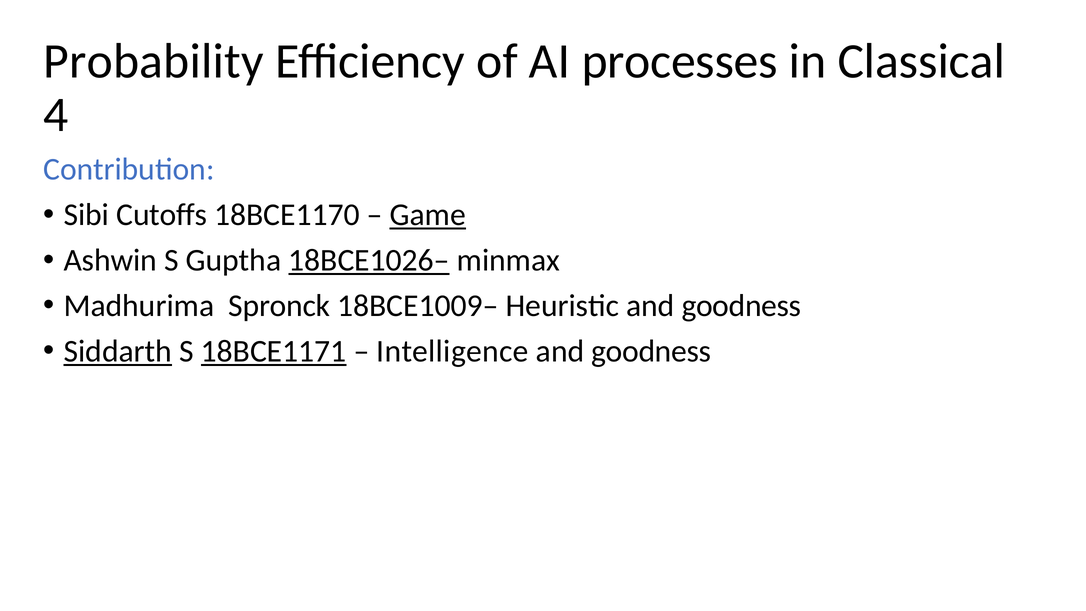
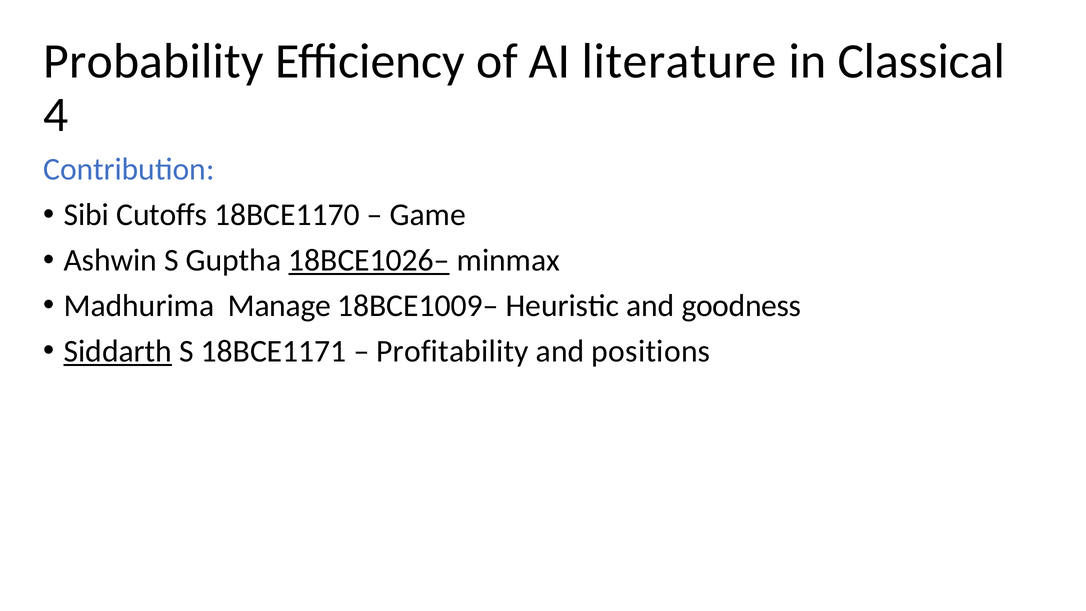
processes: processes -> literature
Game underline: present -> none
Spronck: Spronck -> Manage
18BCE1171 underline: present -> none
Intelligence: Intelligence -> Profitability
goodness at (651, 351): goodness -> positions
